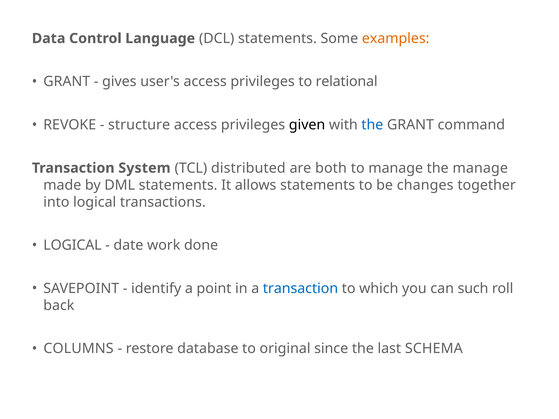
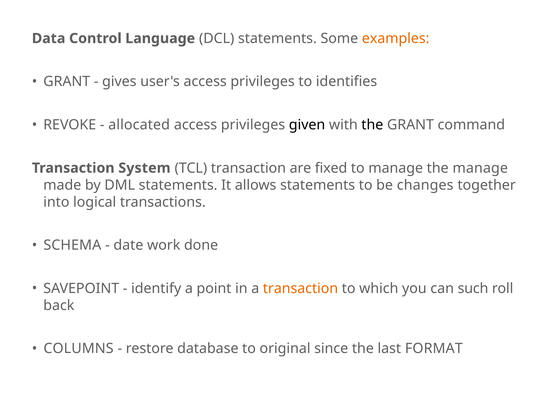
relational: relational -> identifies
structure: structure -> allocated
the at (372, 125) colour: blue -> black
TCL distributed: distributed -> transaction
both: both -> fixed
LOGICAL at (72, 245): LOGICAL -> SCHEMA
transaction at (301, 289) colour: blue -> orange
SCHEMA: SCHEMA -> FORMAT
